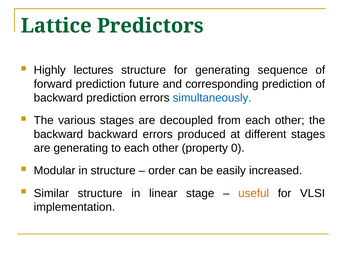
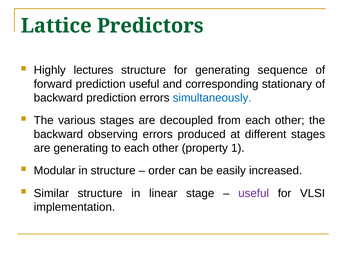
prediction future: future -> useful
corresponding prediction: prediction -> stationary
backward backward: backward -> observing
0: 0 -> 1
useful at (254, 193) colour: orange -> purple
